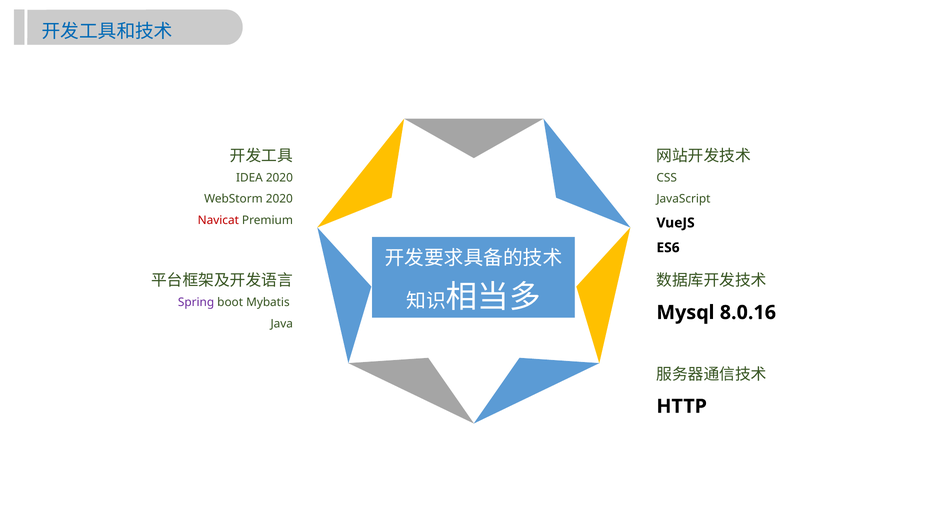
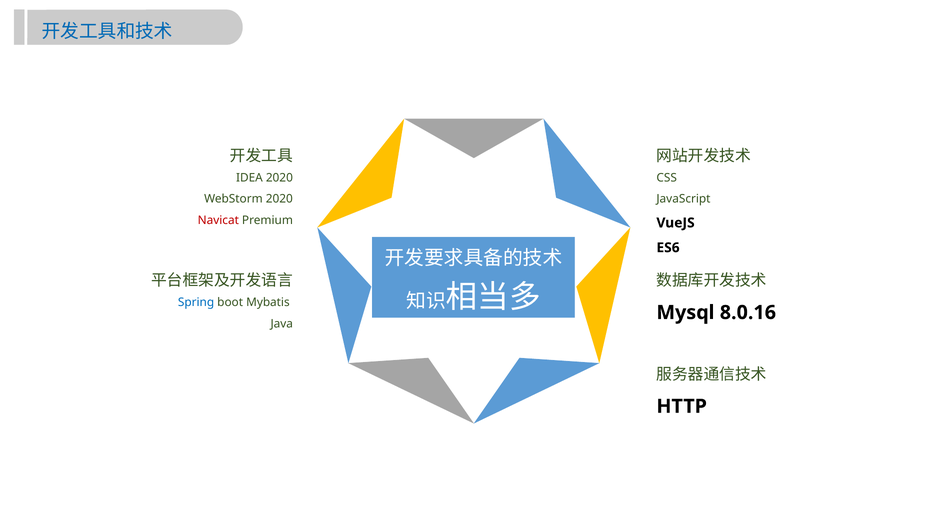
Spring colour: purple -> blue
